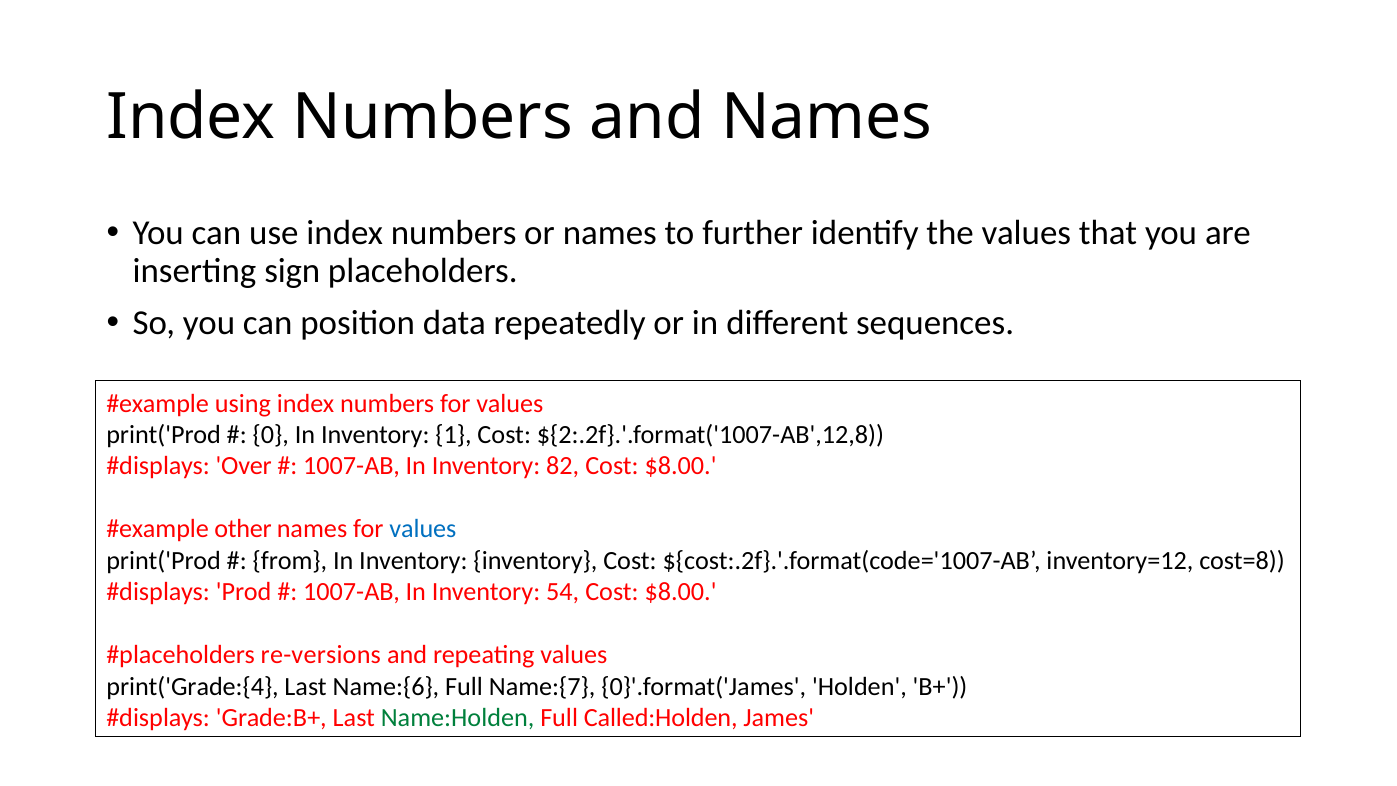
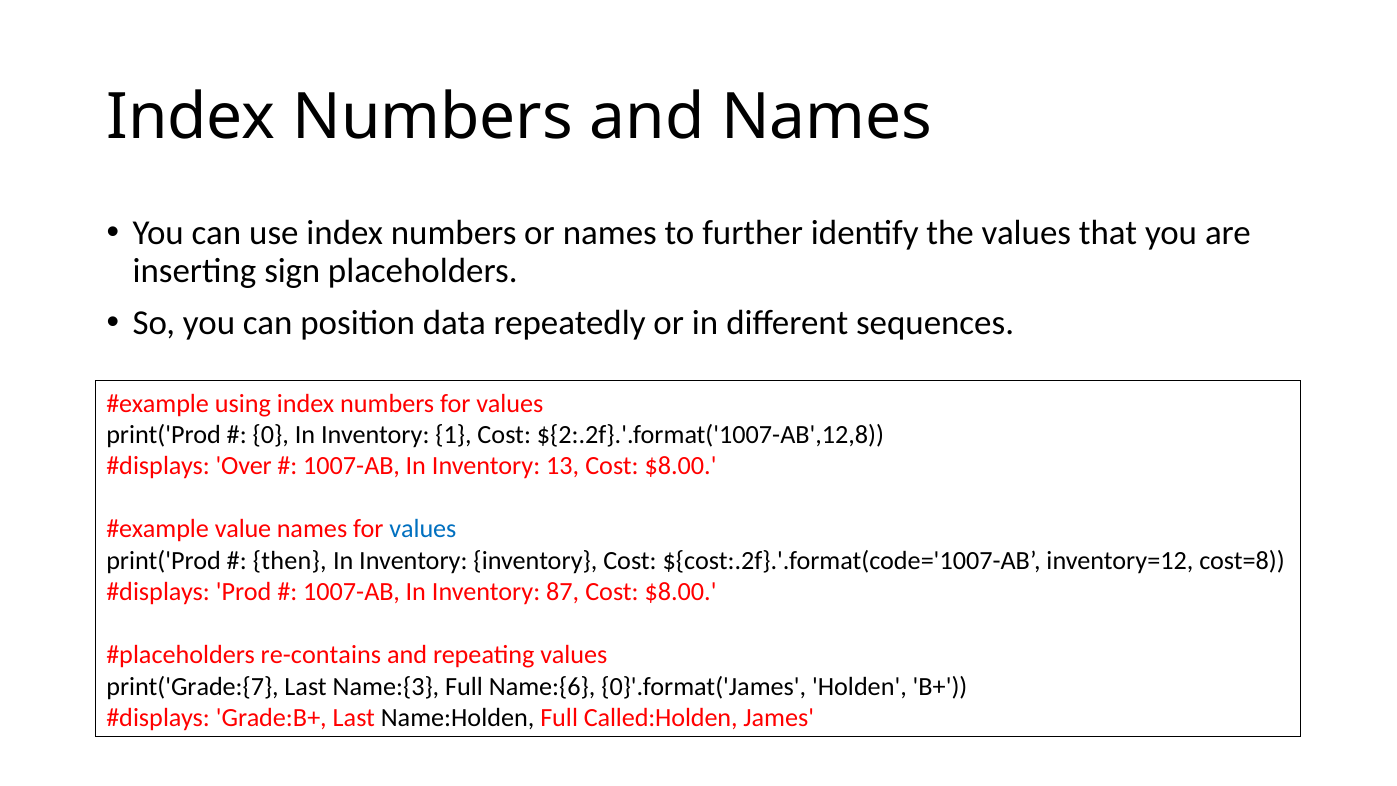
82: 82 -> 13
other: other -> value
from: from -> then
54: 54 -> 87
re-versions: re-versions -> re-contains
print('Grade:{4: print('Grade:{4 -> print('Grade:{7
Name:{6: Name:{6 -> Name:{3
Name:{7: Name:{7 -> Name:{6
Name:Holden colour: green -> black
